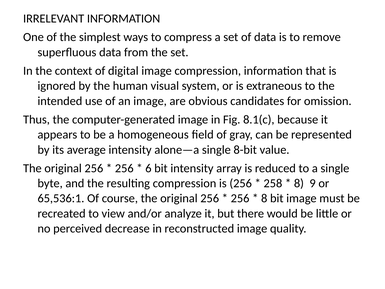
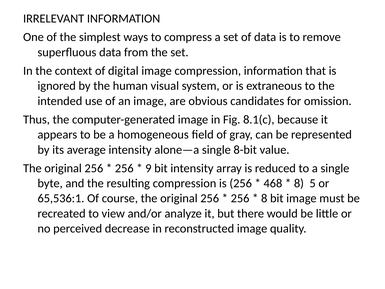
6: 6 -> 9
258: 258 -> 468
9: 9 -> 5
